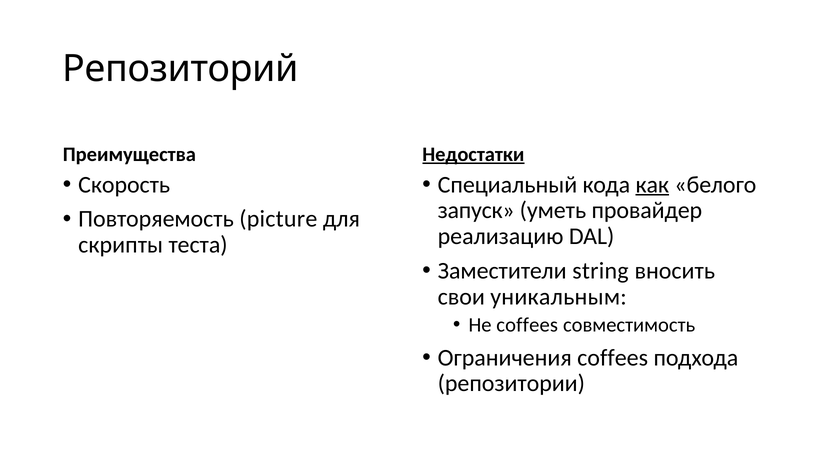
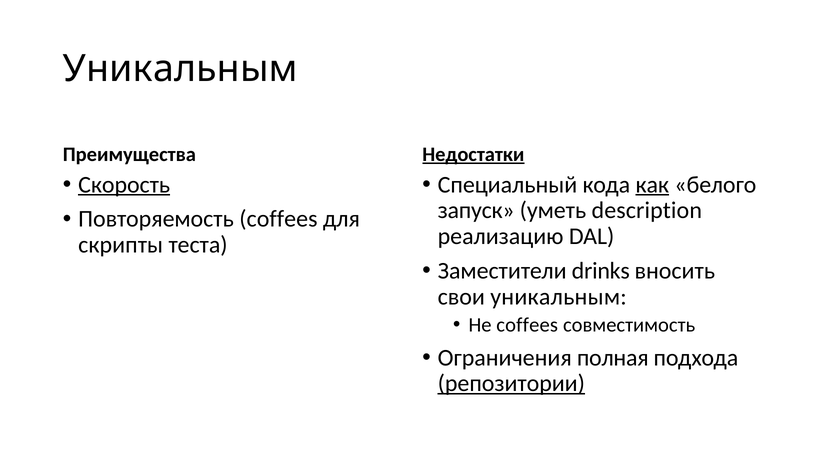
Репозиторий at (181, 69): Репозиторий -> Уникальным
Скорость underline: none -> present
провайдер: провайдер -> description
Повторяемость picture: picture -> coffees
string: string -> drinks
Ограничения coffees: coffees -> полная
репозитории underline: none -> present
